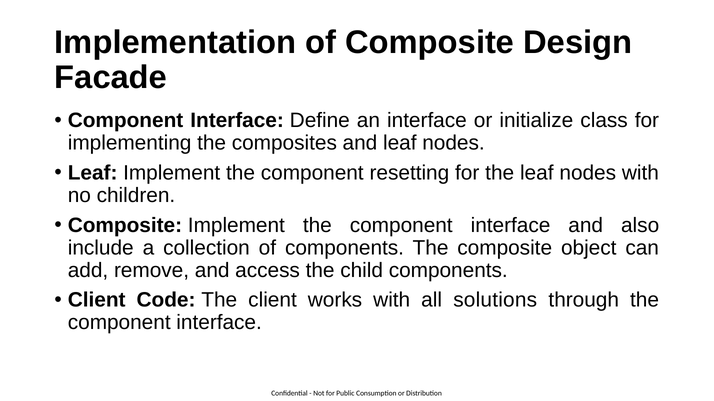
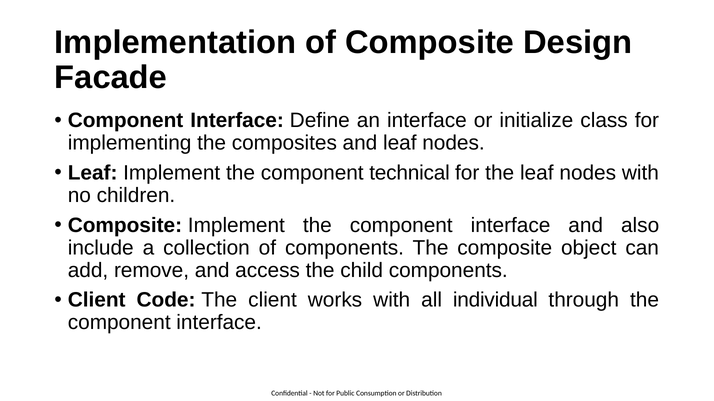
resetting: resetting -> technical
solutions: solutions -> individual
